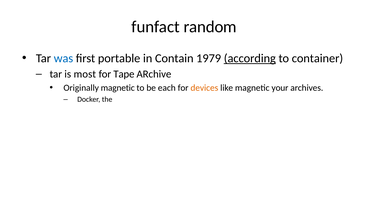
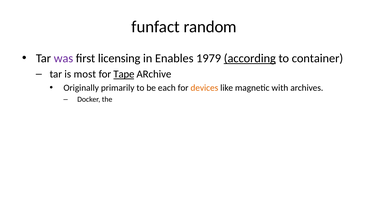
was colour: blue -> purple
portable: portable -> licensing
Contain: Contain -> Enables
Tape underline: none -> present
Originally magnetic: magnetic -> primarily
your: your -> with
